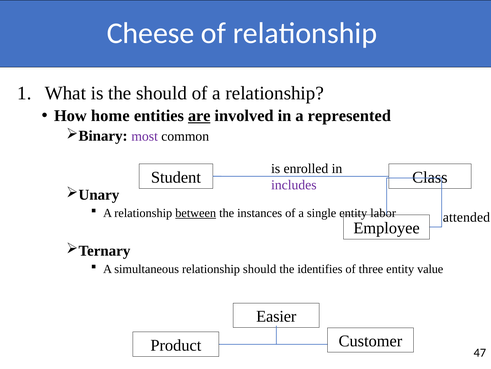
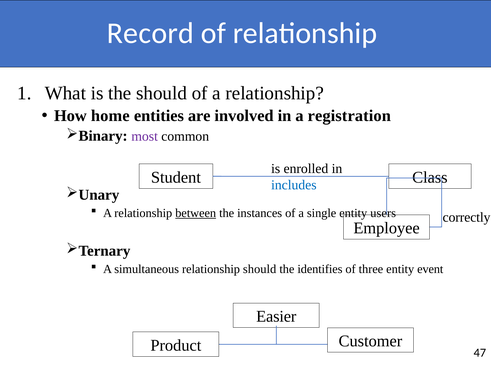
Cheese: Cheese -> Record
are underline: present -> none
represented: represented -> registration
includes colour: purple -> blue
labor: labor -> users
attended: attended -> correctly
value: value -> event
